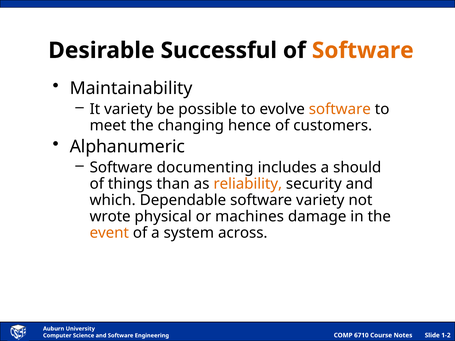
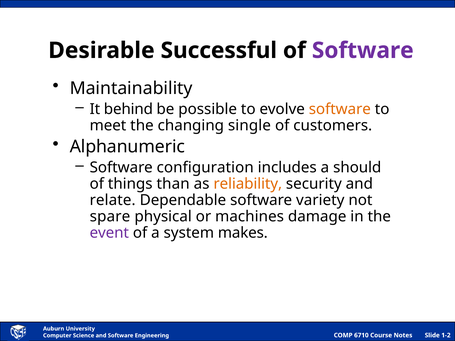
Software at (363, 50) colour: orange -> purple
It variety: variety -> behind
hence: hence -> single
documenting: documenting -> configuration
which: which -> relate
wrote: wrote -> spare
event colour: orange -> purple
across: across -> makes
